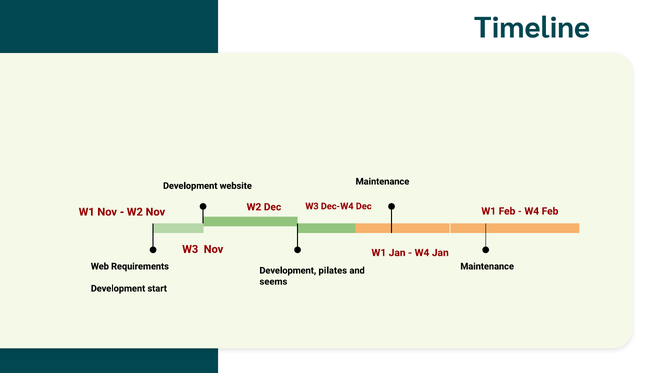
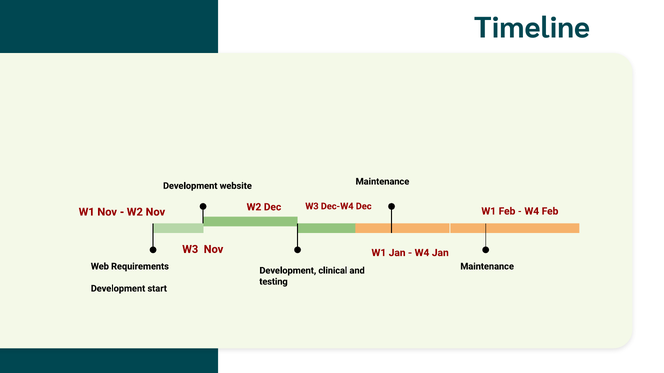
pilates: pilates -> clinical
seems: seems -> testing
